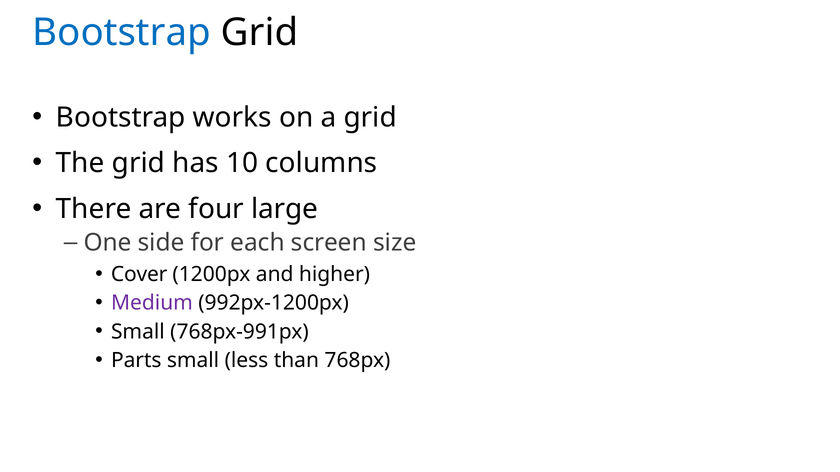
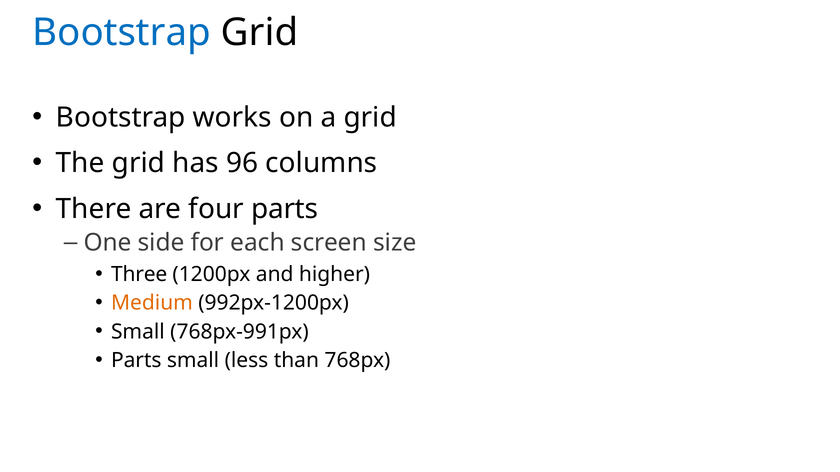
10: 10 -> 96
four large: large -> parts
Cover: Cover -> Three
Medium colour: purple -> orange
